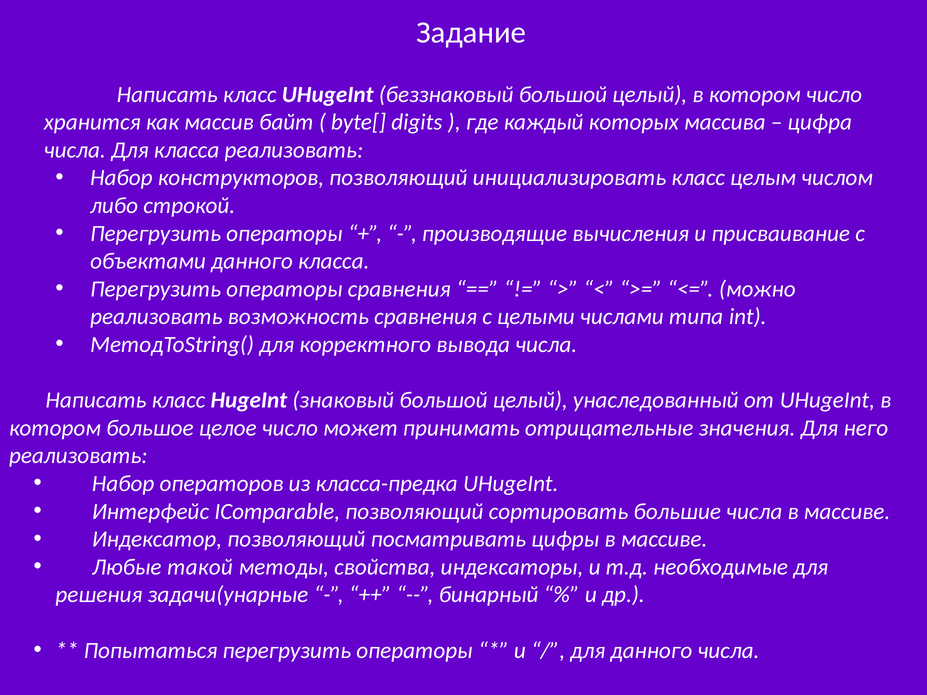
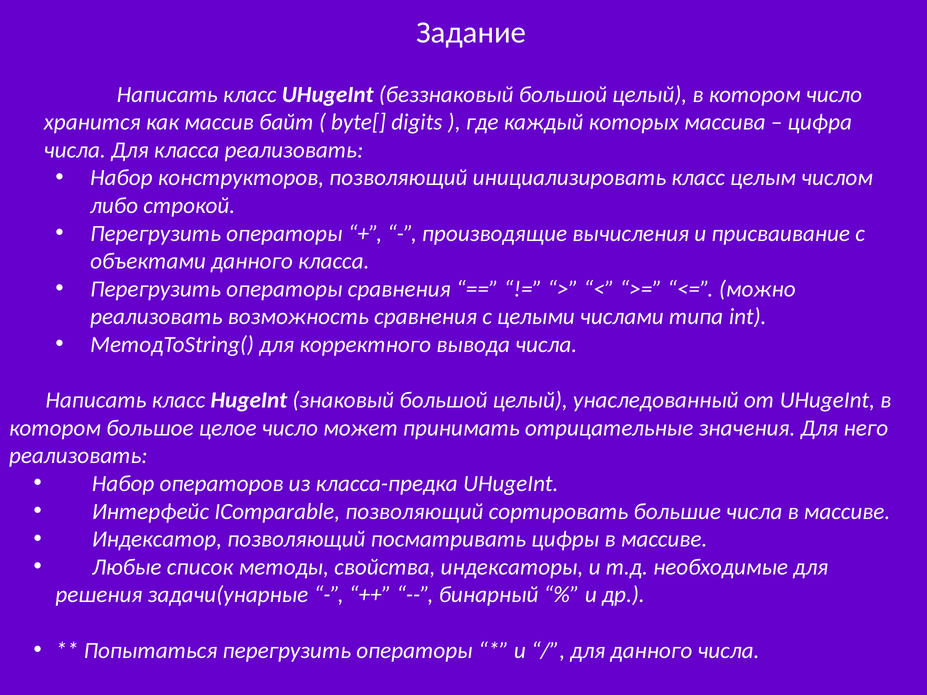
такой: такой -> список
